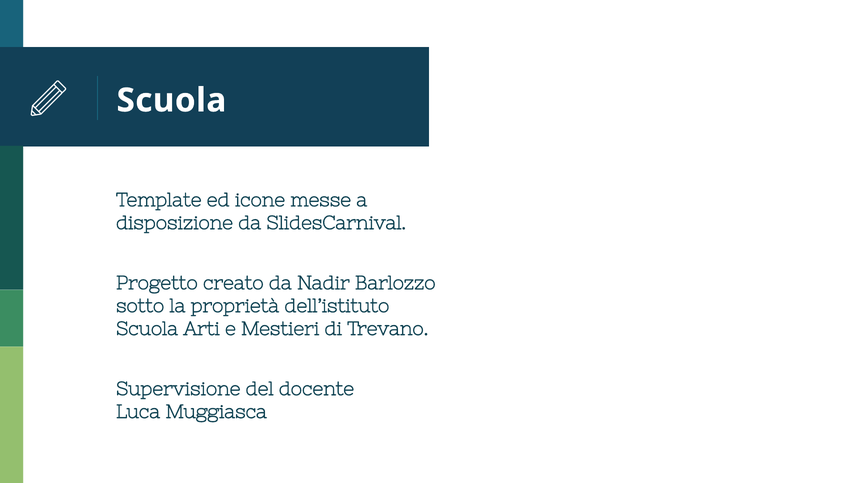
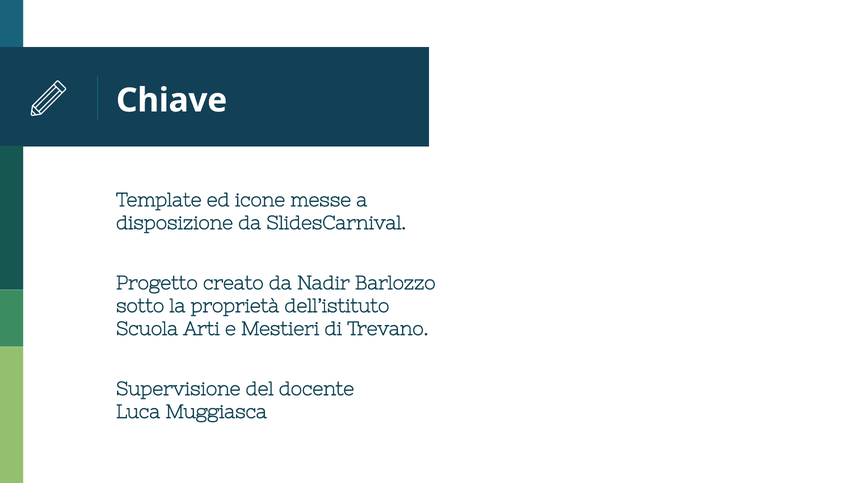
Scuola at (171, 100): Scuola -> Chiave
